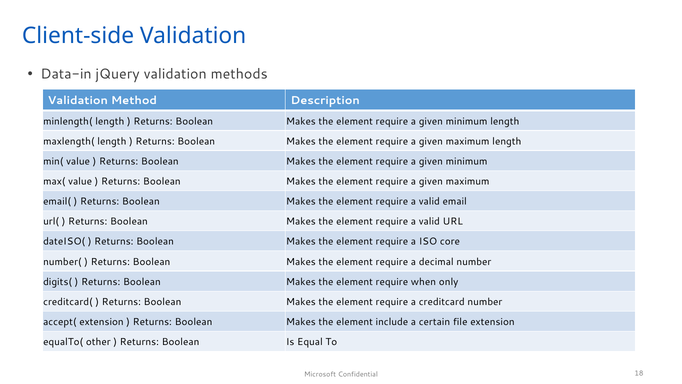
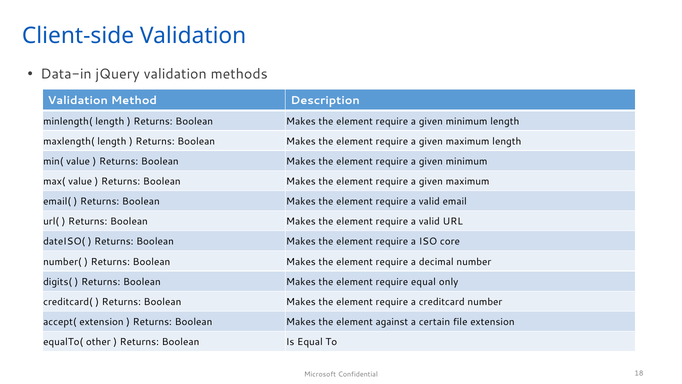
require when: when -> equal
include: include -> against
